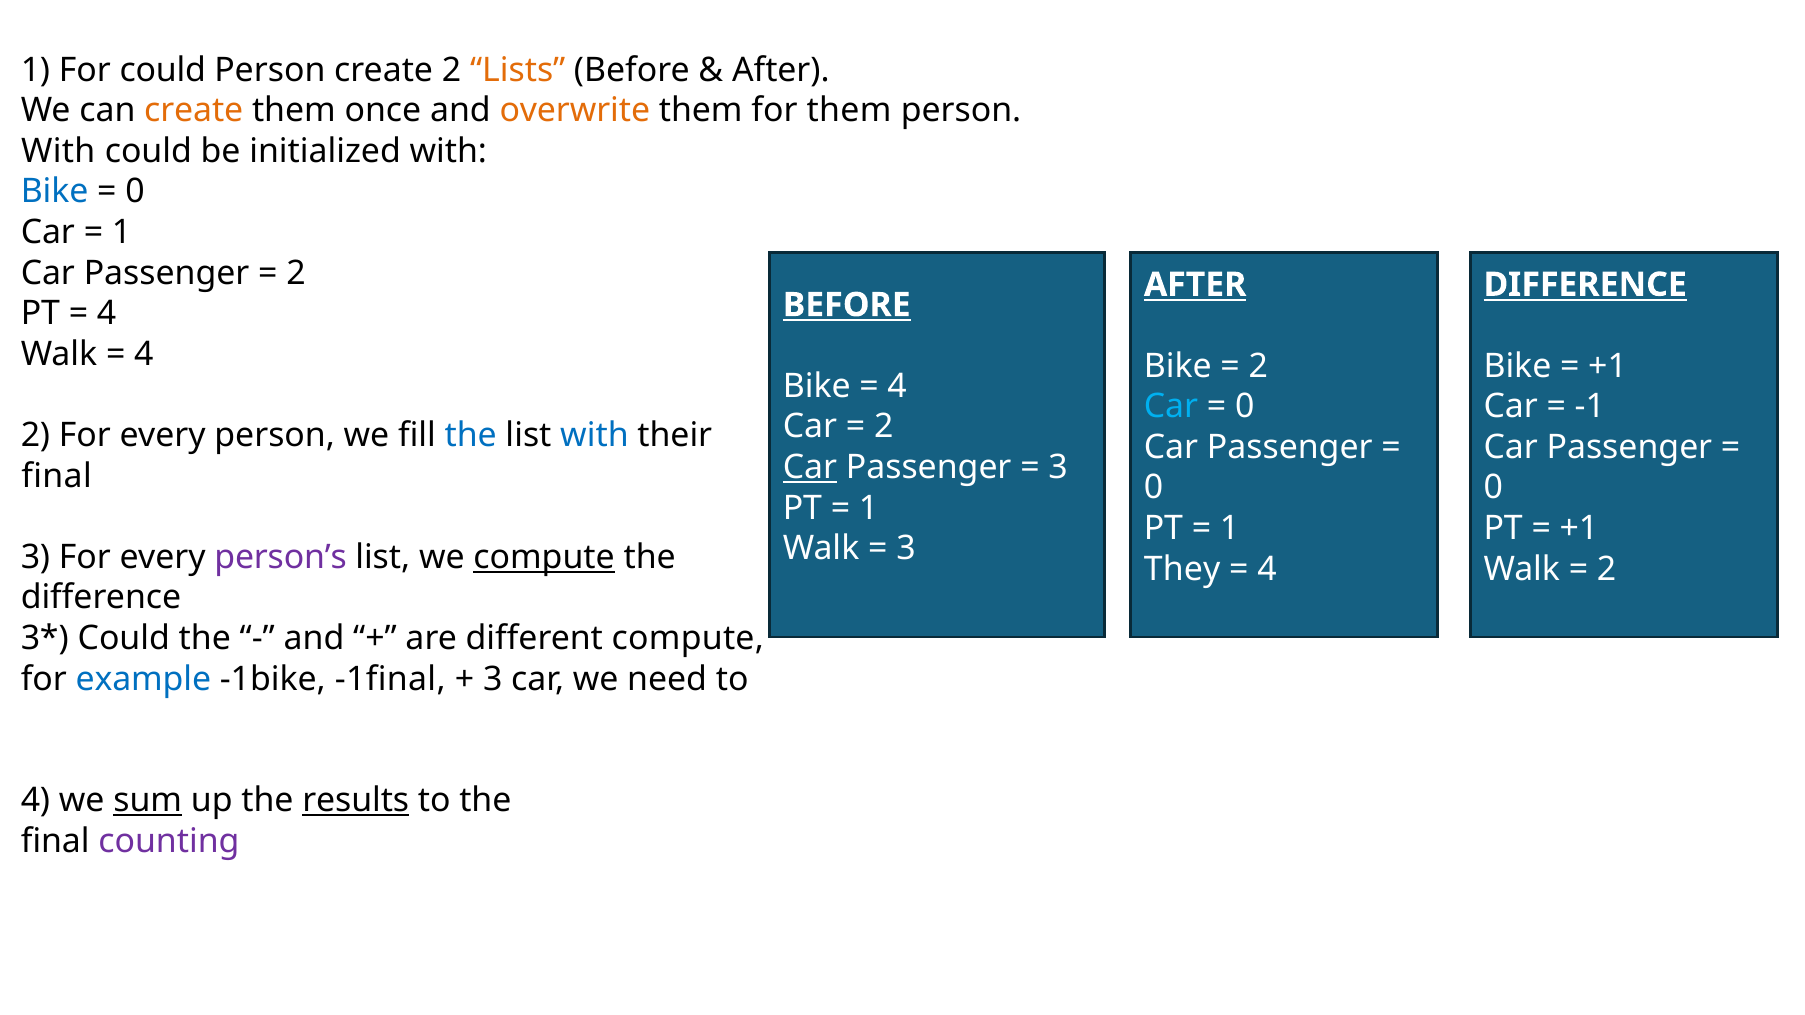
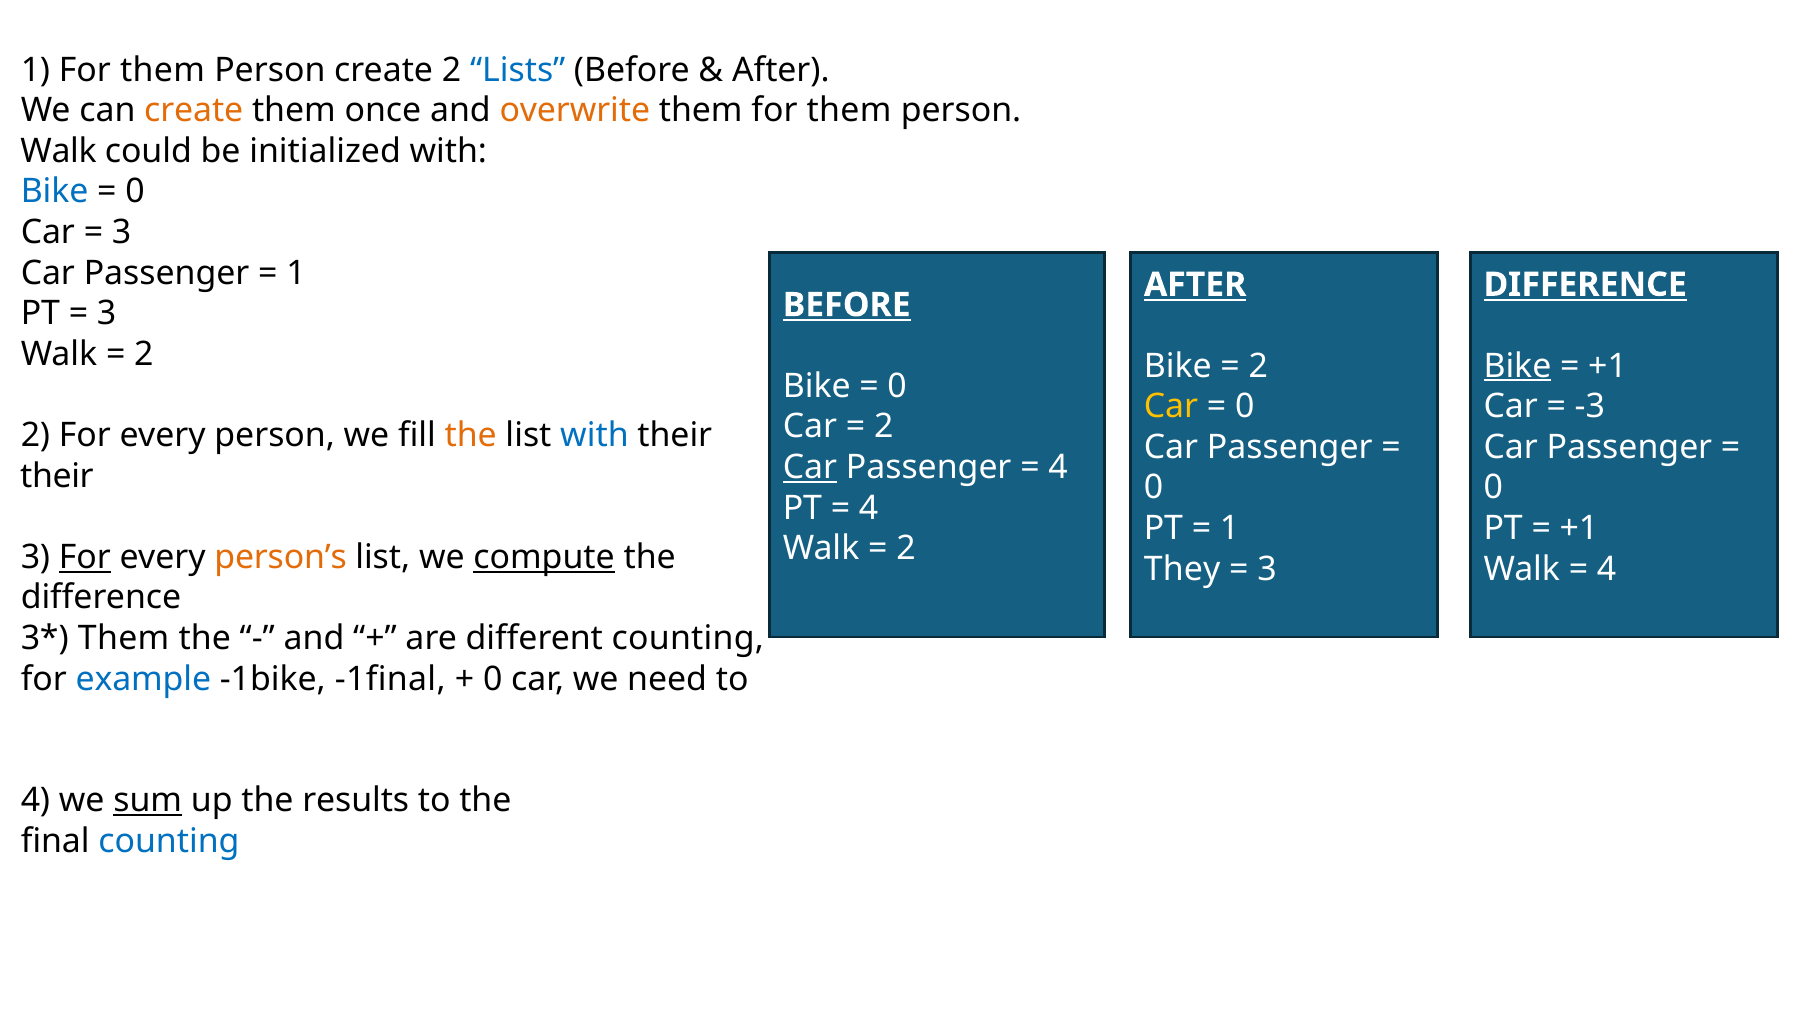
1 For could: could -> them
Lists colour: orange -> blue
With at (58, 151): With -> Walk
1 at (122, 232): 1 -> 3
2 at (296, 273): 2 -> 1
4 at (107, 314): 4 -> 3
4 at (144, 354): 4 -> 2
Bike at (1517, 366) underline: none -> present
4 at (897, 386): 4 -> 0
Car at (1171, 407) colour: light blue -> yellow
-1: -1 -> -3
the at (471, 435) colour: blue -> orange
3 at (1058, 467): 3 -> 4
final at (57, 476): final -> their
1 at (869, 508): 1 -> 4
3 at (906, 549): 3 -> 2
For at (85, 557) underline: none -> present
person’s colour: purple -> orange
4 at (1267, 569): 4 -> 3
2 at (1607, 569): 2 -> 4
Could at (124, 638): Could -> Them
different compute: compute -> counting
3 at (493, 679): 3 -> 0
results underline: present -> none
counting at (169, 842) colour: purple -> blue
